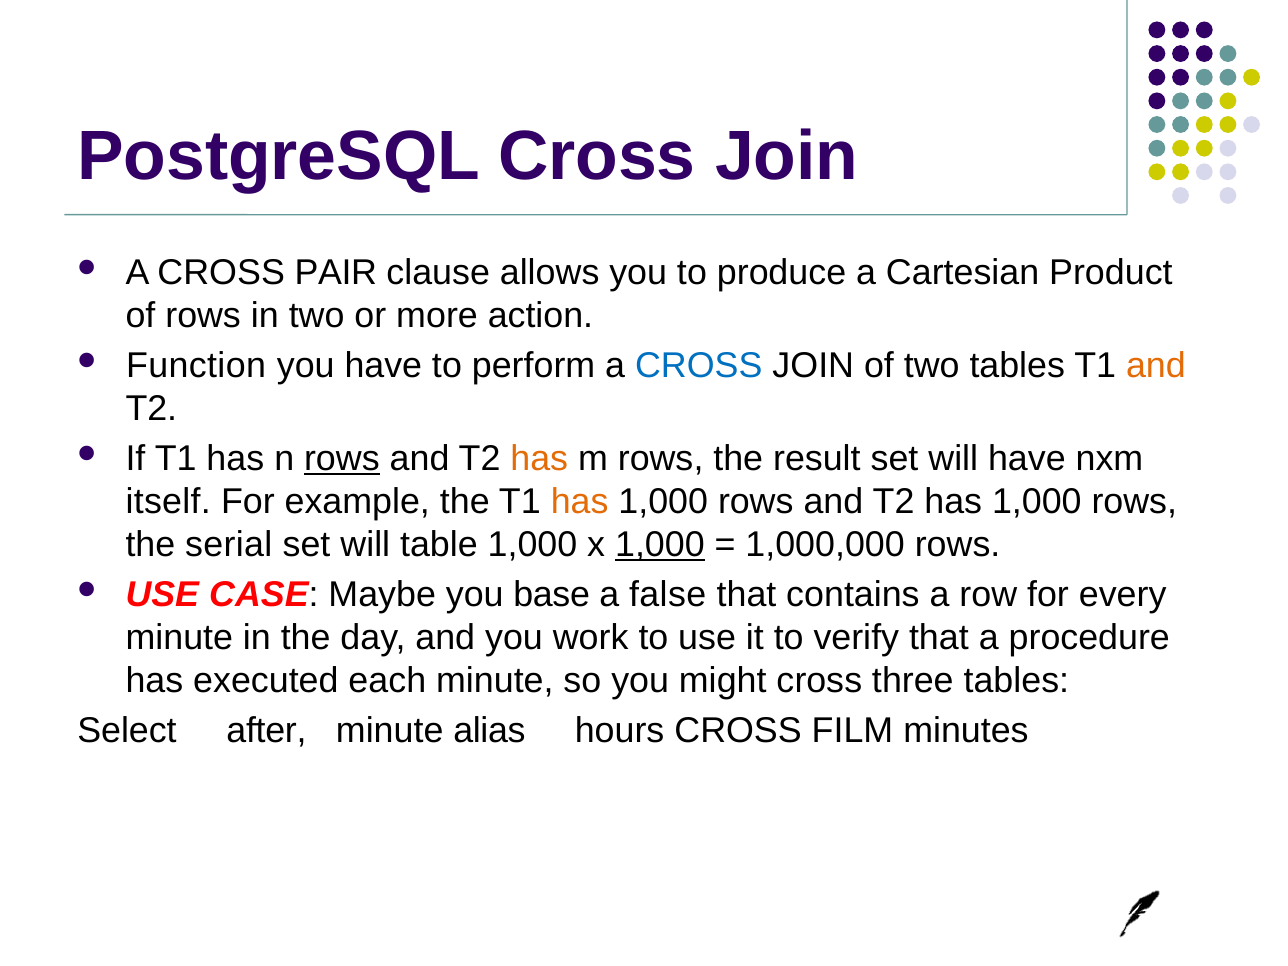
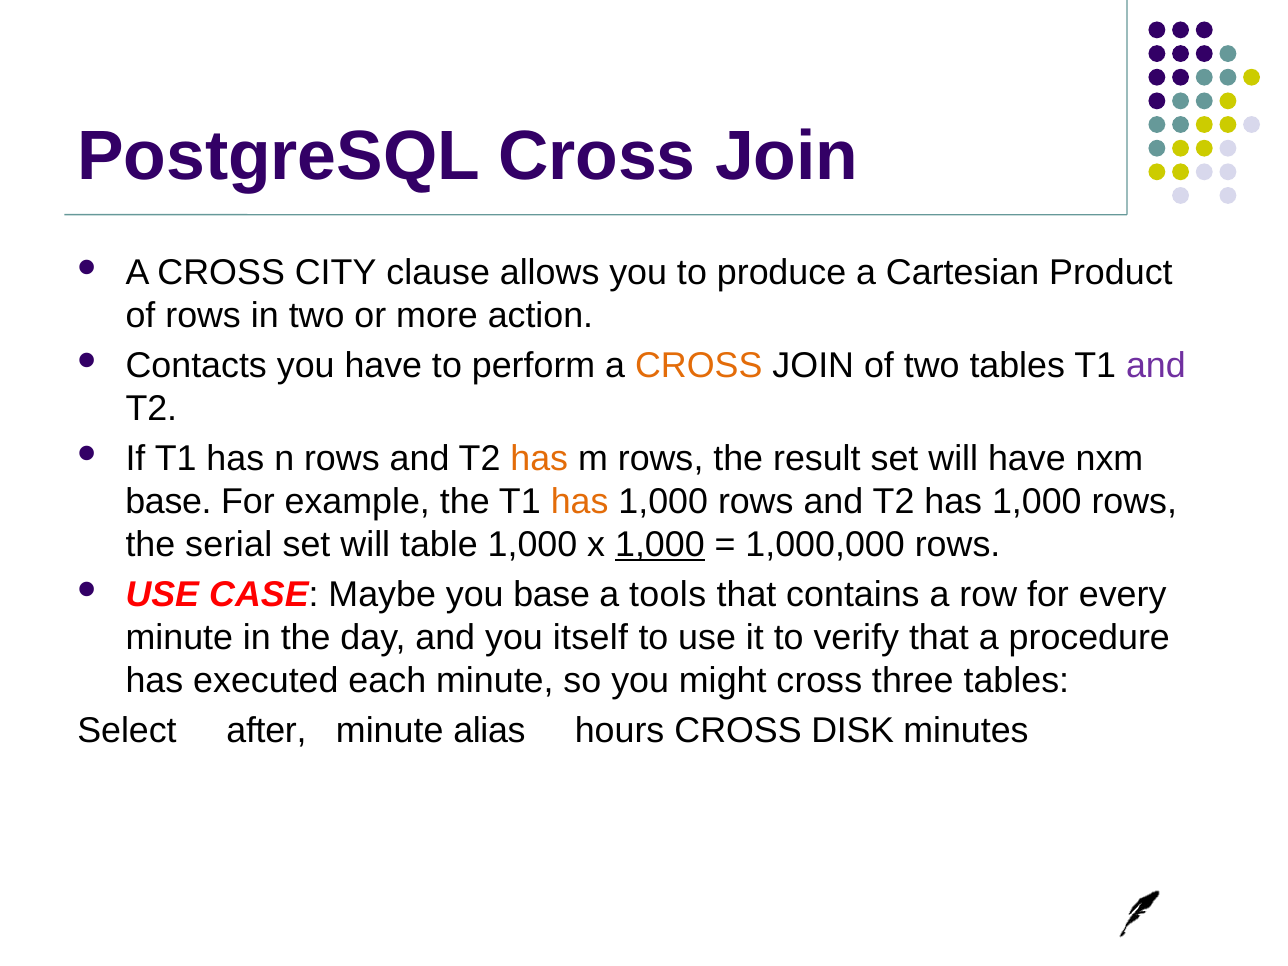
PAIR: PAIR -> CITY
Function: Function -> Contacts
CROSS at (699, 366) colour: blue -> orange
and at (1156, 366) colour: orange -> purple
rows at (342, 459) underline: present -> none
itself at (168, 502): itself -> base
false: false -> tools
work: work -> itself
FILM: FILM -> DISK
